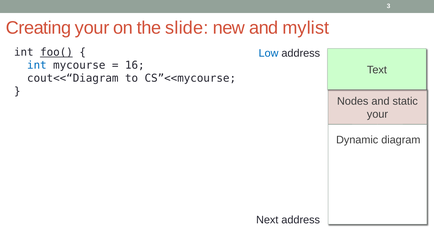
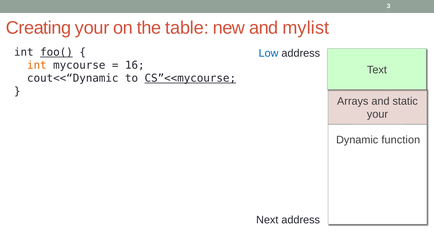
slide: slide -> table
int at (37, 65) colour: blue -> orange
cout<<“Diagram: cout<<“Diagram -> cout<<“Dynamic
CS”<<mycourse underline: none -> present
Nodes: Nodes -> Arrays
diagram: diagram -> function
